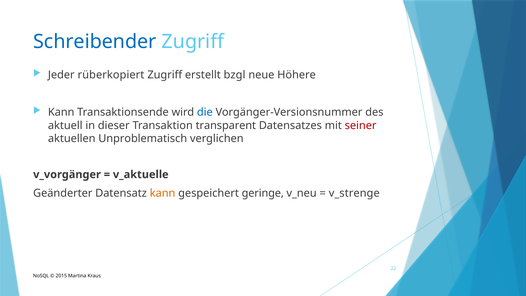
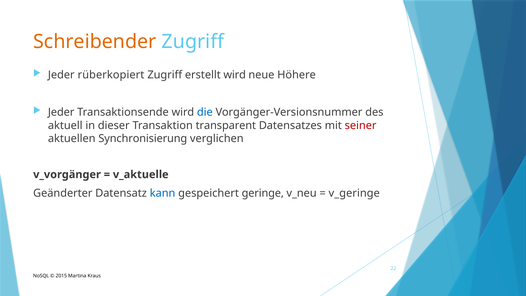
Schreibender colour: blue -> orange
erstellt bzgl: bzgl -> wird
Kann at (61, 112): Kann -> Jeder
Unproblematisch: Unproblematisch -> Synchronisierung
kann at (163, 193) colour: orange -> blue
v_strenge: v_strenge -> v_geringe
